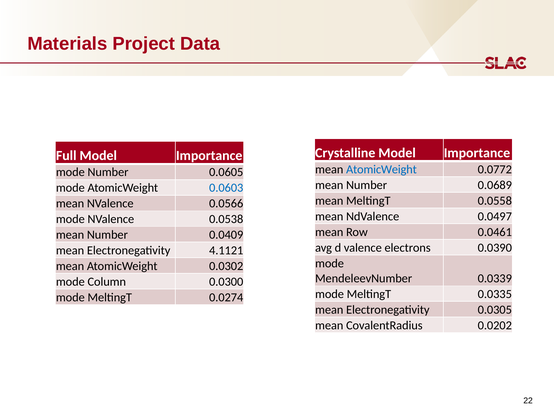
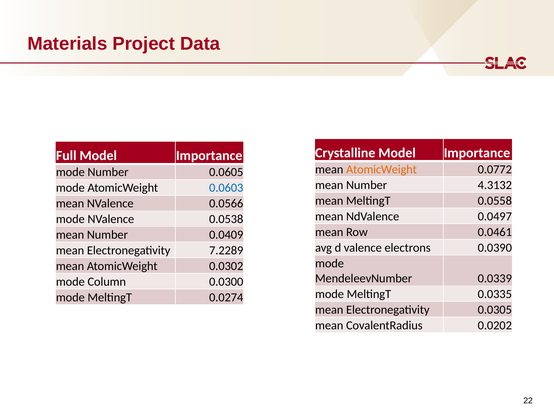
AtomicWeight at (381, 169) colour: blue -> orange
0.0689: 0.0689 -> 4.3132
4.1121: 4.1121 -> 7.2289
